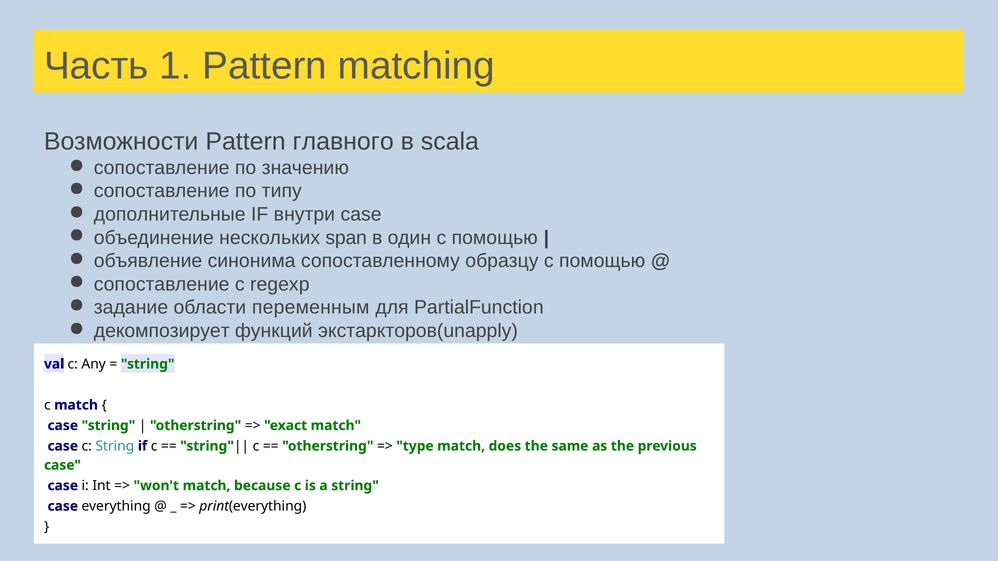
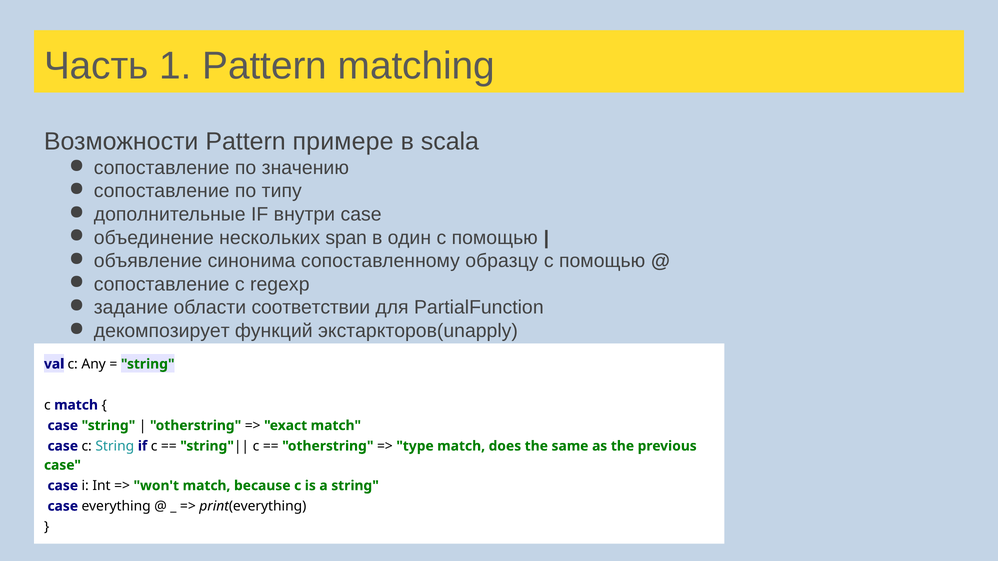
главного: главного -> примере
переменным: переменным -> соответствии
